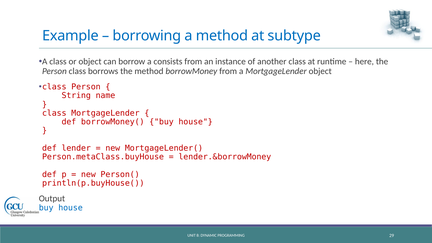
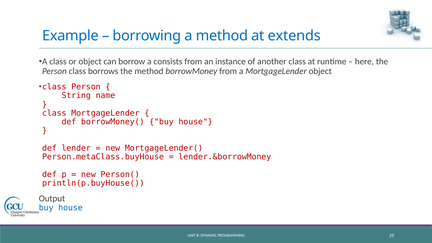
subtype: subtype -> extends
